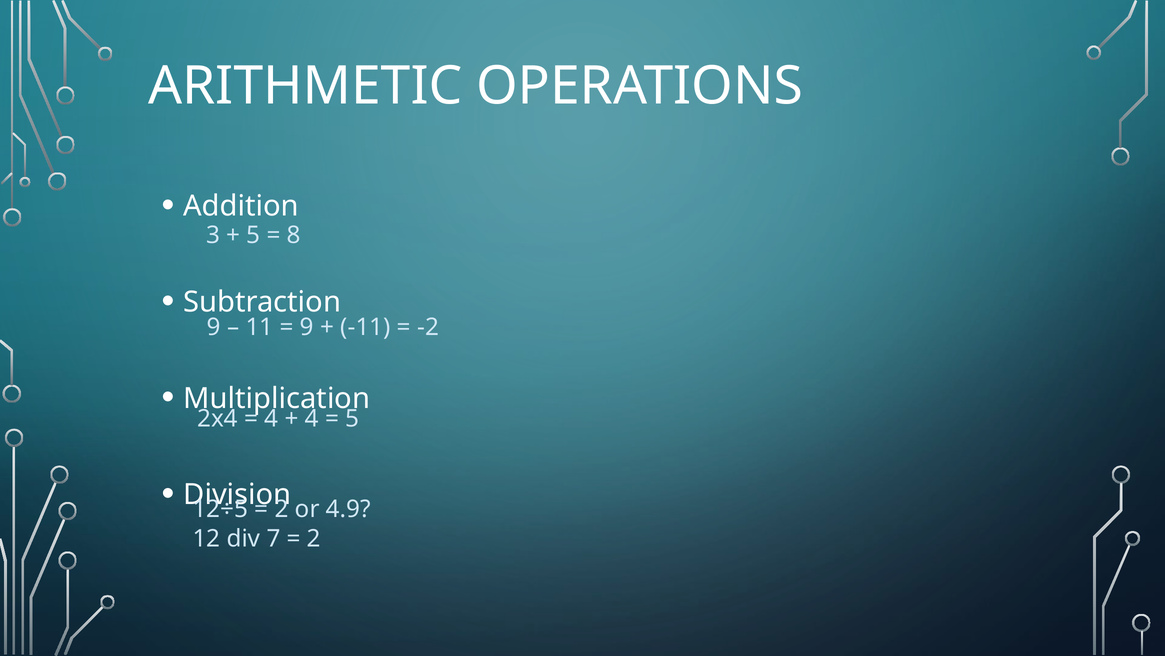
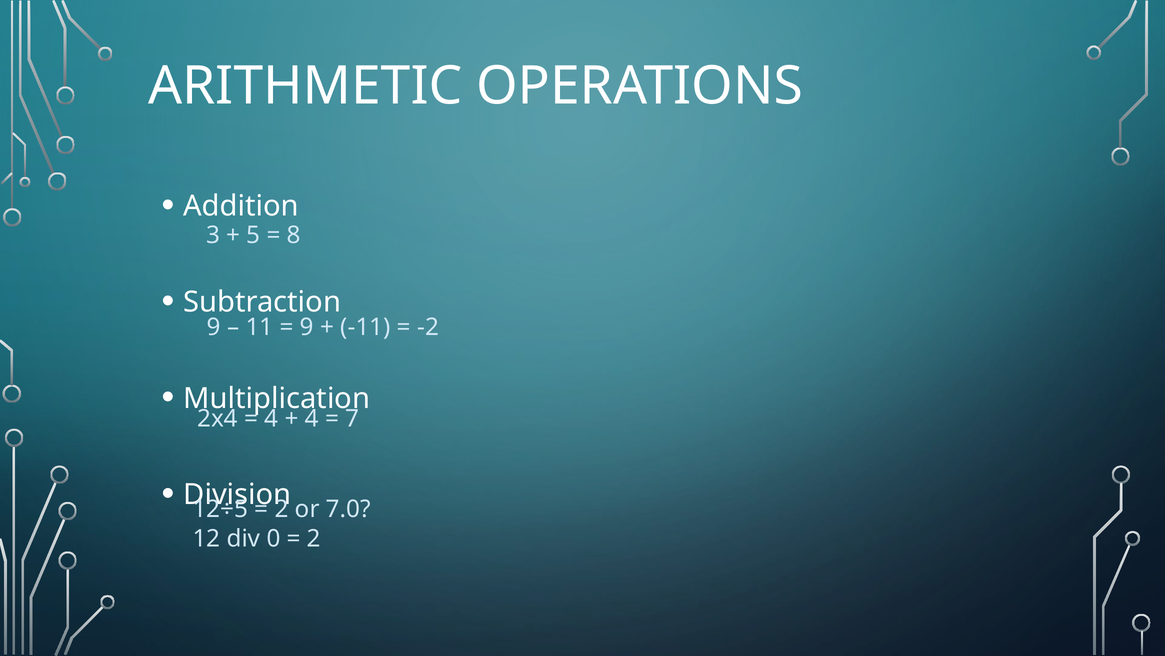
5 at (352, 418): 5 -> 7
4.9: 4.9 -> 7.0
7: 7 -> 0
